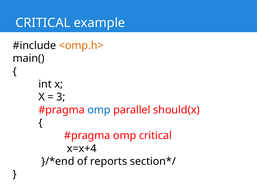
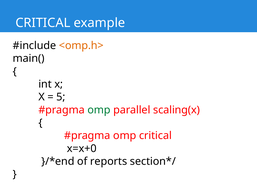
3: 3 -> 5
omp at (99, 110) colour: blue -> green
should(x: should(x -> scaling(x
x=x+4: x=x+4 -> x=x+0
